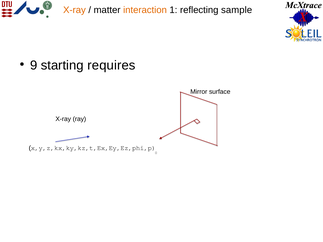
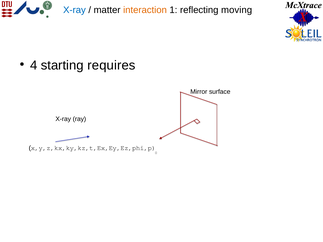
X-ray at (74, 10) colour: orange -> blue
sample: sample -> moving
9: 9 -> 4
